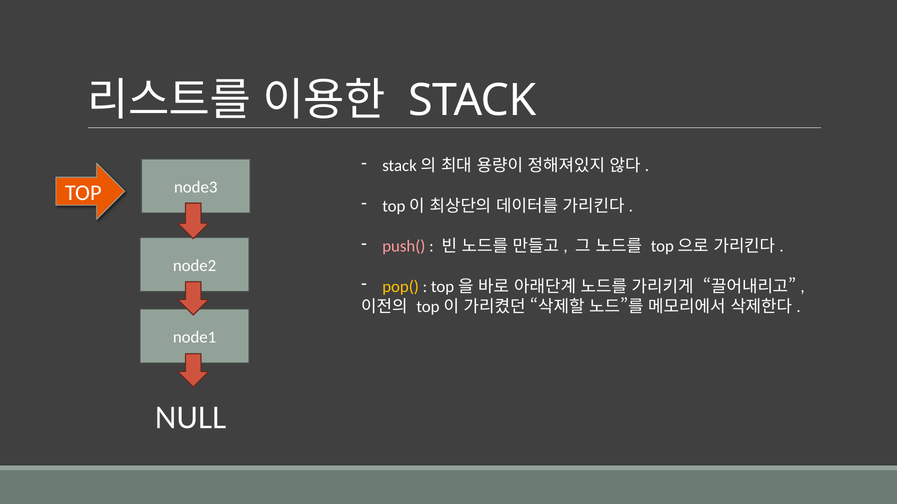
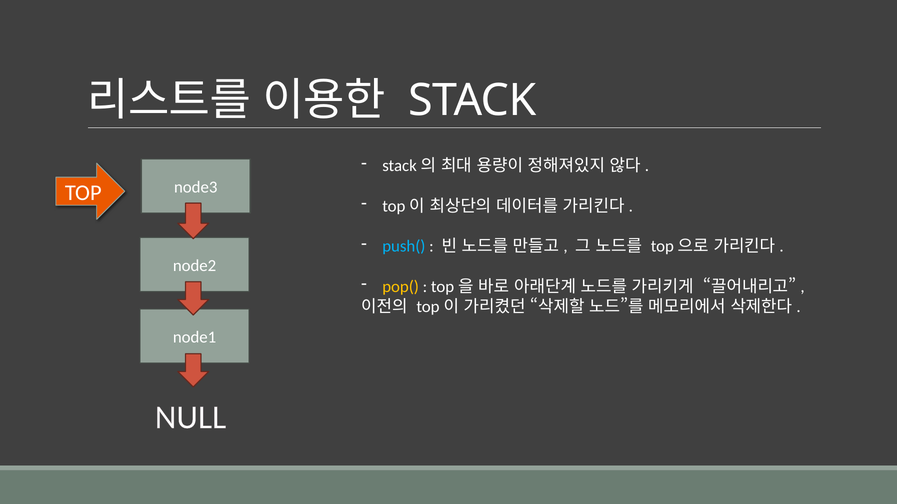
push( colour: pink -> light blue
